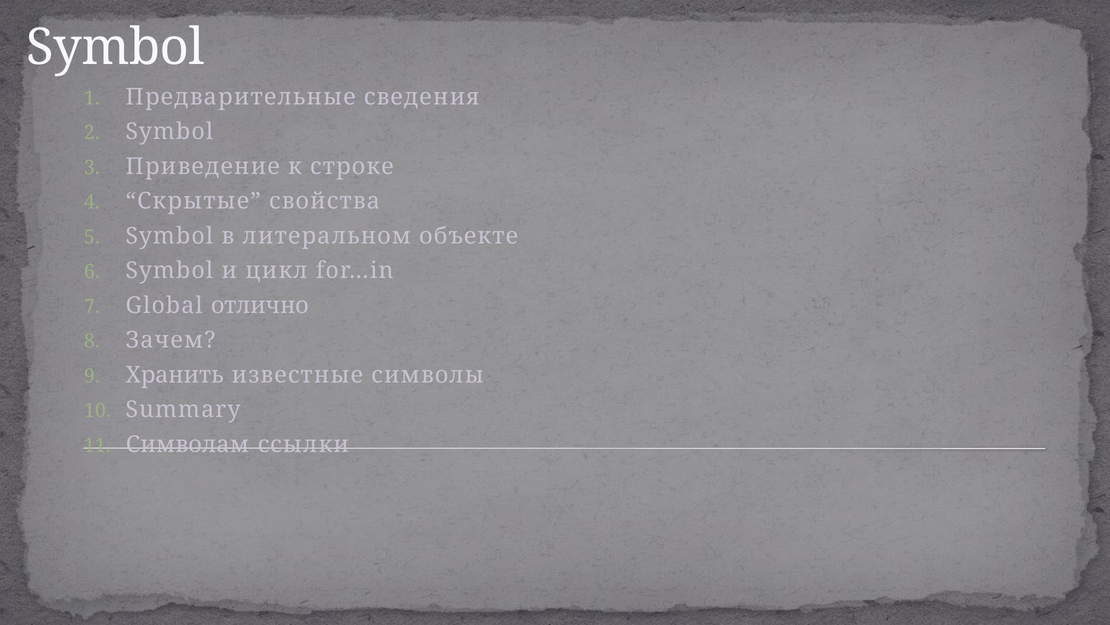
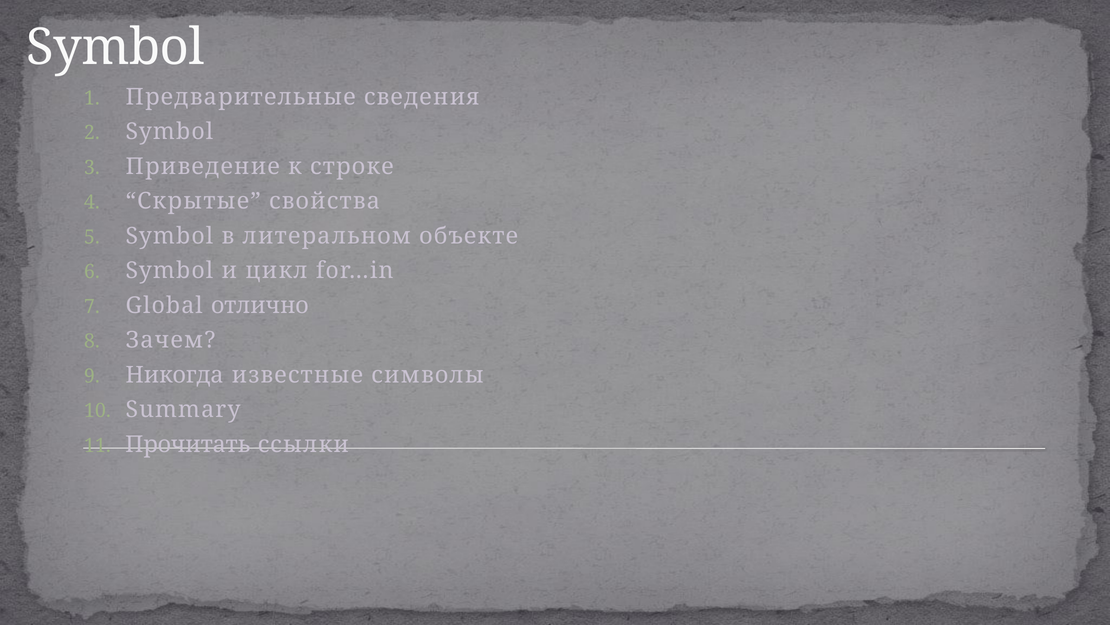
Хранить: Хранить -> Никогда
Символам: Символам -> Прочитать
